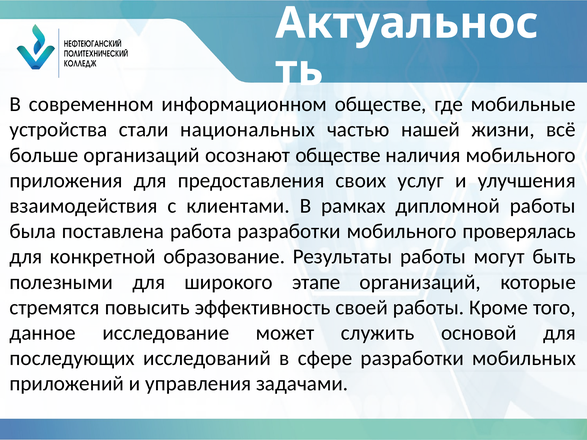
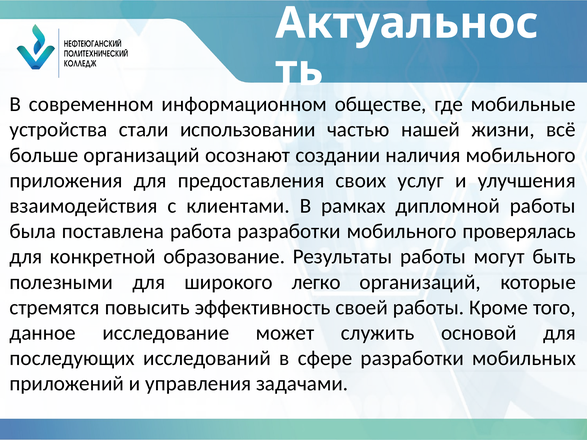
национальных: национальных -> использовании
осознают обществе: обществе -> создании
этапе: этапе -> легко
